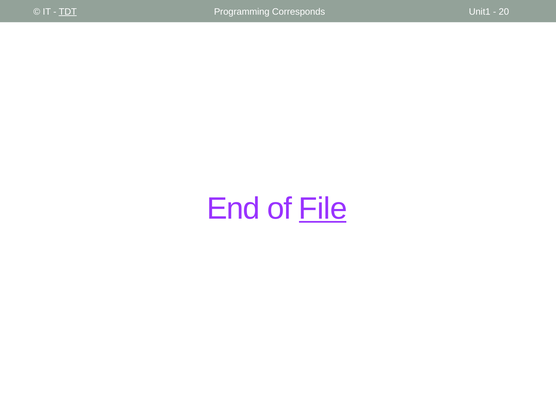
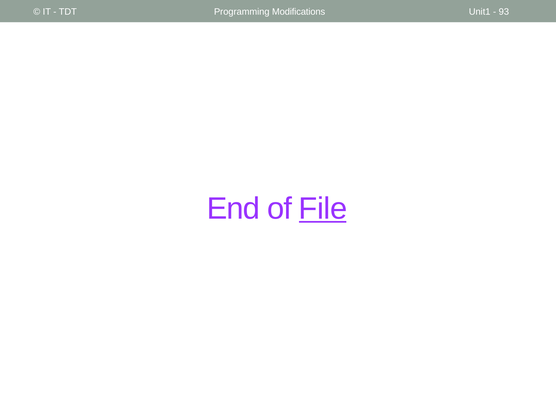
TDT underline: present -> none
Corresponds: Corresponds -> Modifications
20: 20 -> 93
